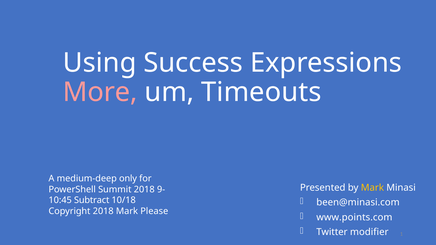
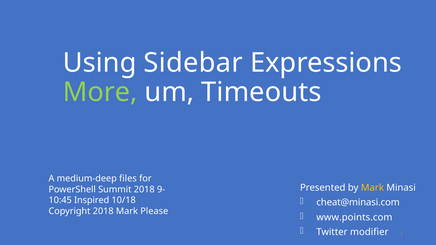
Success: Success -> Sidebar
More colour: pink -> light green
only: only -> files
been@minasi.com: been@minasi.com -> cheat@minasi.com
Subtract: Subtract -> Inspired
